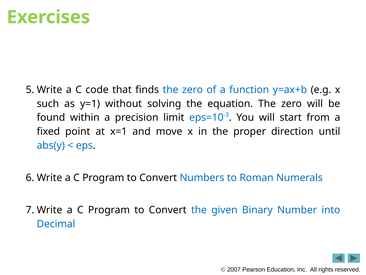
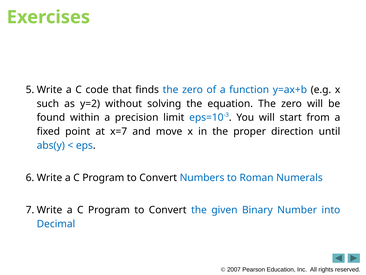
y=1: y=1 -> y=2
x=1: x=1 -> x=7
